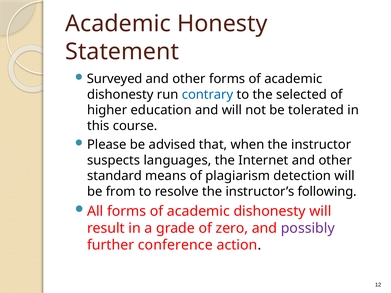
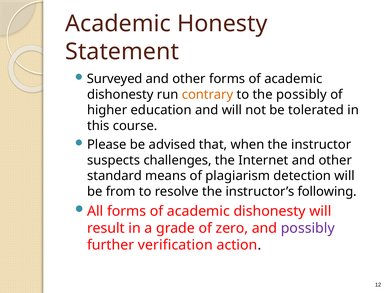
contrary colour: blue -> orange
the selected: selected -> possibly
languages: languages -> challenges
conference: conference -> verification
